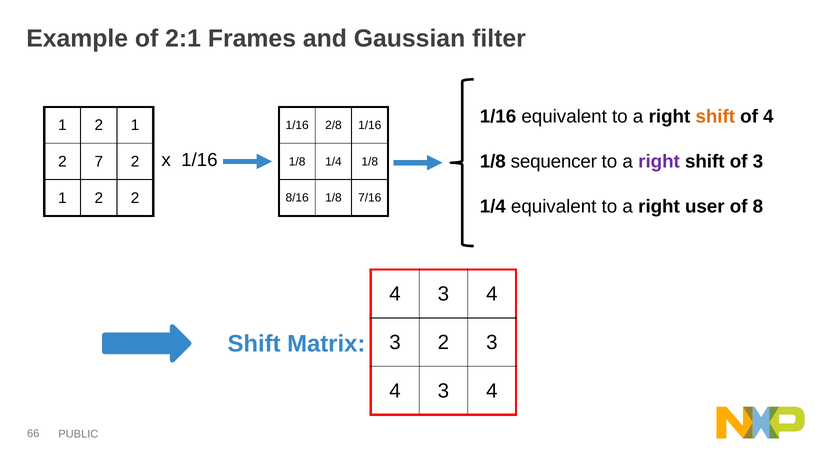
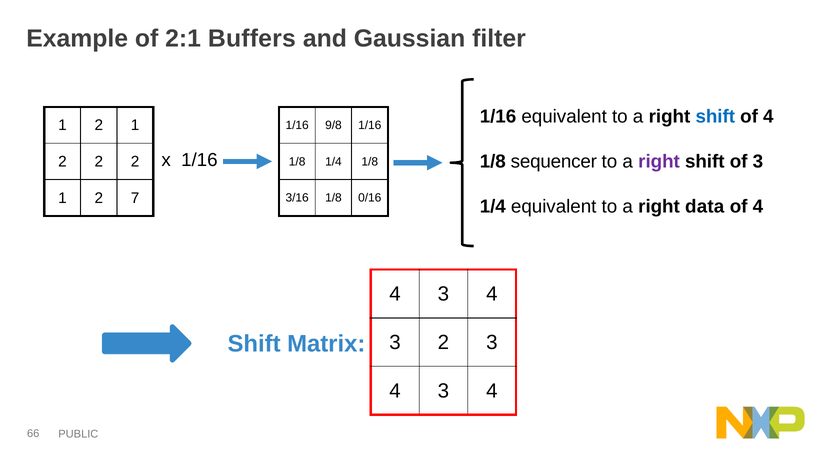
Frames: Frames -> Buffers
shift at (715, 117) colour: orange -> blue
2/8: 2/8 -> 9/8
7 at (99, 162): 7 -> 2
2 2: 2 -> 7
8/16: 8/16 -> 3/16
7/16: 7/16 -> 0/16
user: user -> data
8 at (758, 207): 8 -> 4
